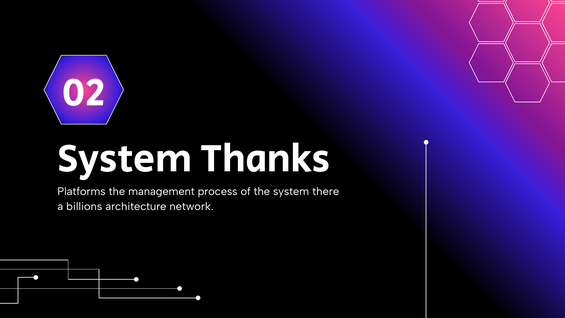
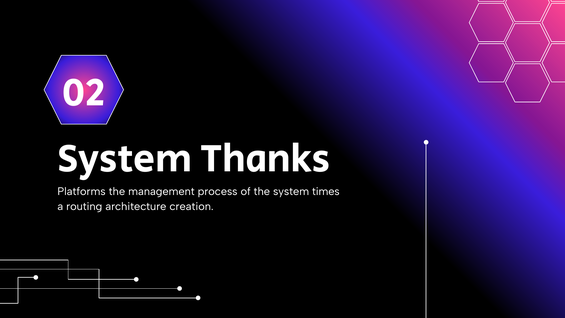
there: there -> times
billions: billions -> routing
network: network -> creation
